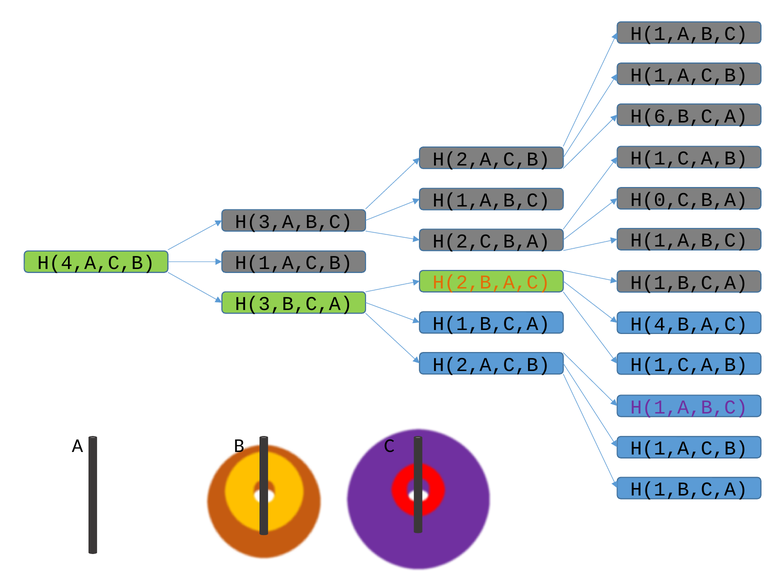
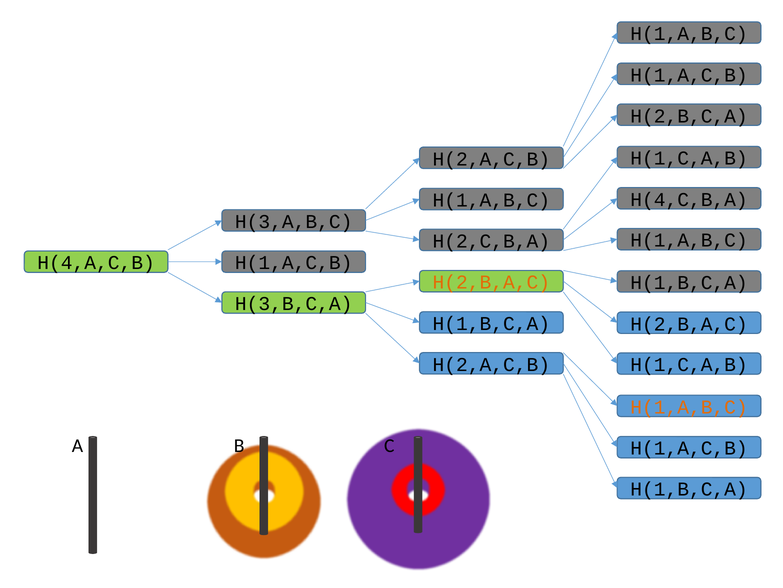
H(6,B,C,A: H(6,B,C,A -> H(2,B,C,A
H(0,C,B,A: H(0,C,B,A -> H(4,C,B,A
H(4,B,A,C at (689, 324): H(4,B,A,C -> H(2,B,A,C
H(1,A,B,C at (689, 407) colour: purple -> orange
